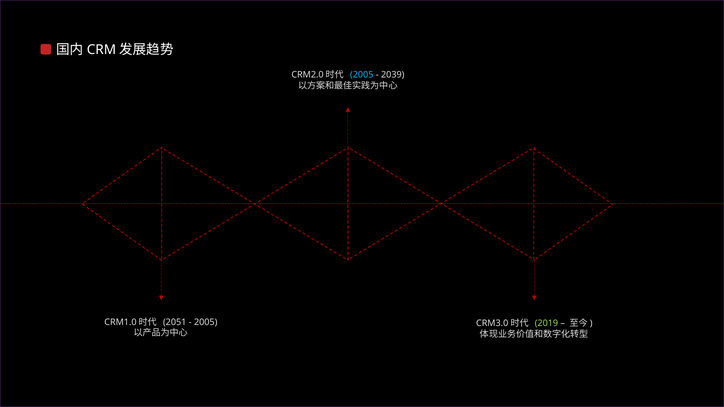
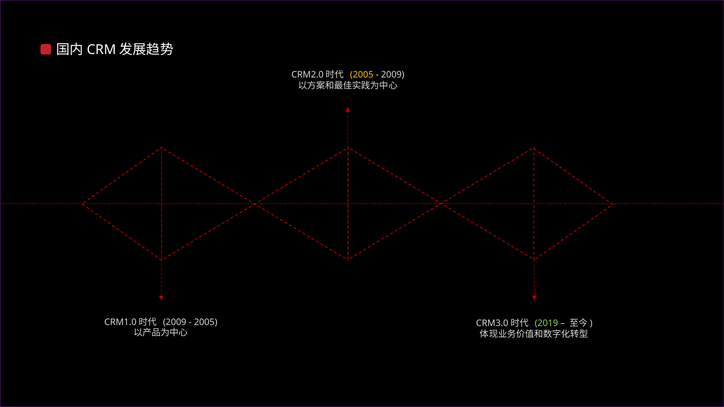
2005 at (362, 75) colour: light blue -> yellow
2039 at (393, 75): 2039 -> 2009
2051 at (175, 322): 2051 -> 2009
